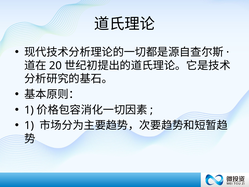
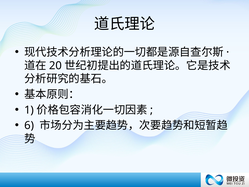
1 at (29, 125): 1 -> 6
